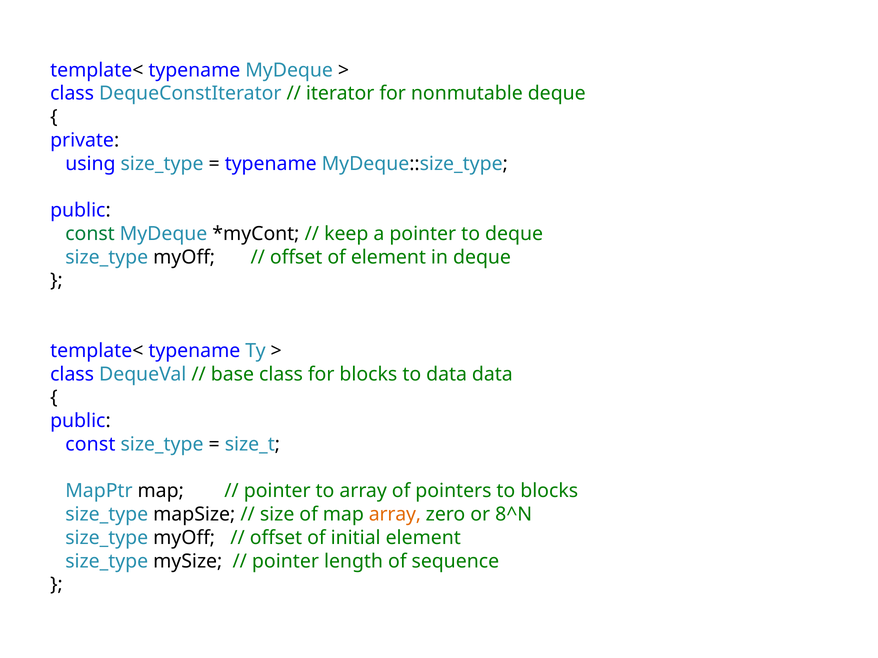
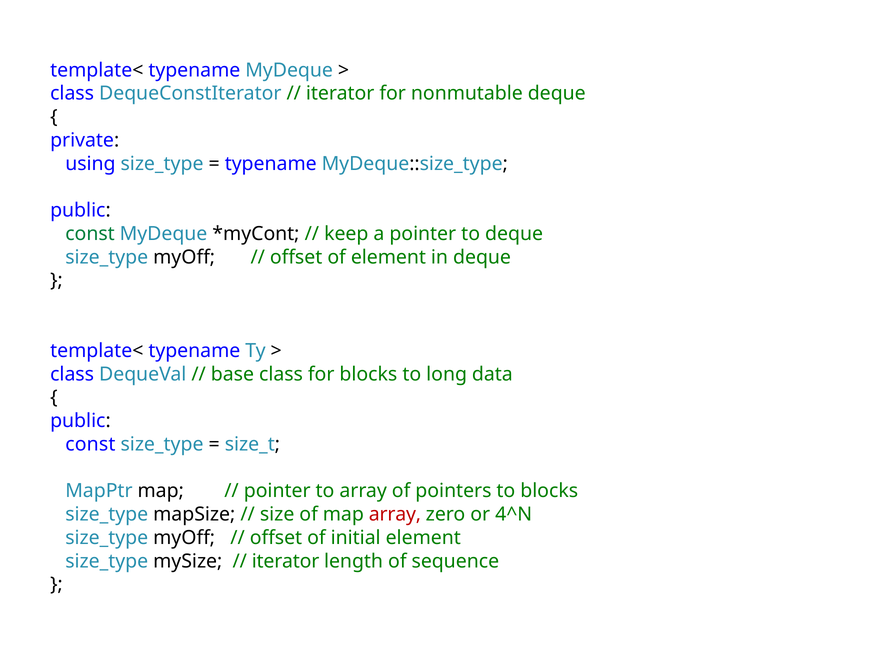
to data: data -> long
array at (395, 515) colour: orange -> red
8^N: 8^N -> 4^N
pointer at (285, 562): pointer -> iterator
